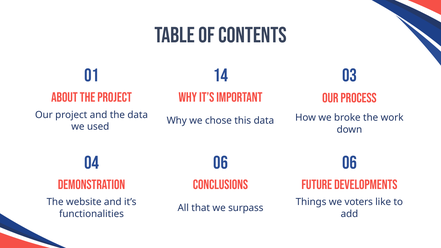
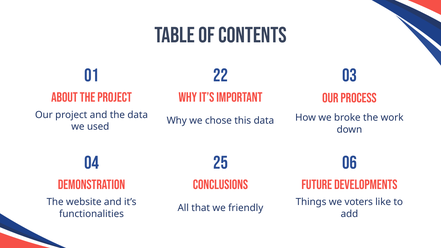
14: 14 -> 22
04 06: 06 -> 25
surpass: surpass -> friendly
